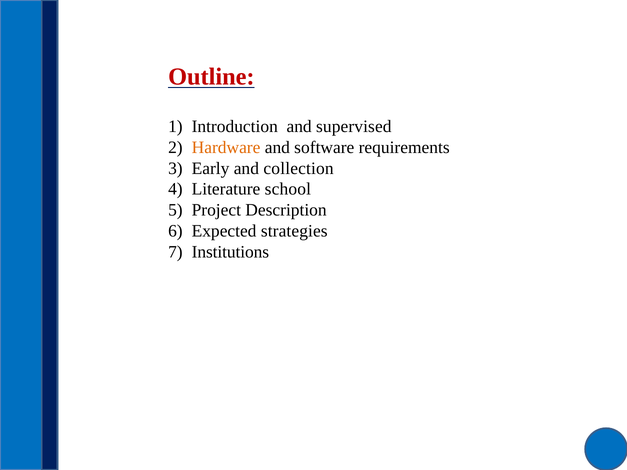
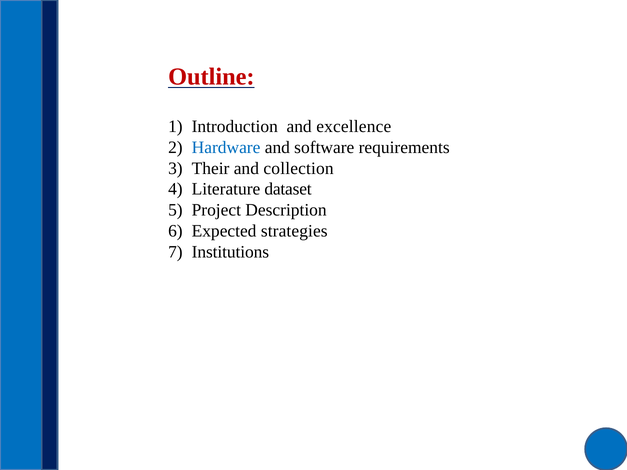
supervised: supervised -> excellence
Hardware colour: orange -> blue
Early: Early -> Their
school: school -> dataset
